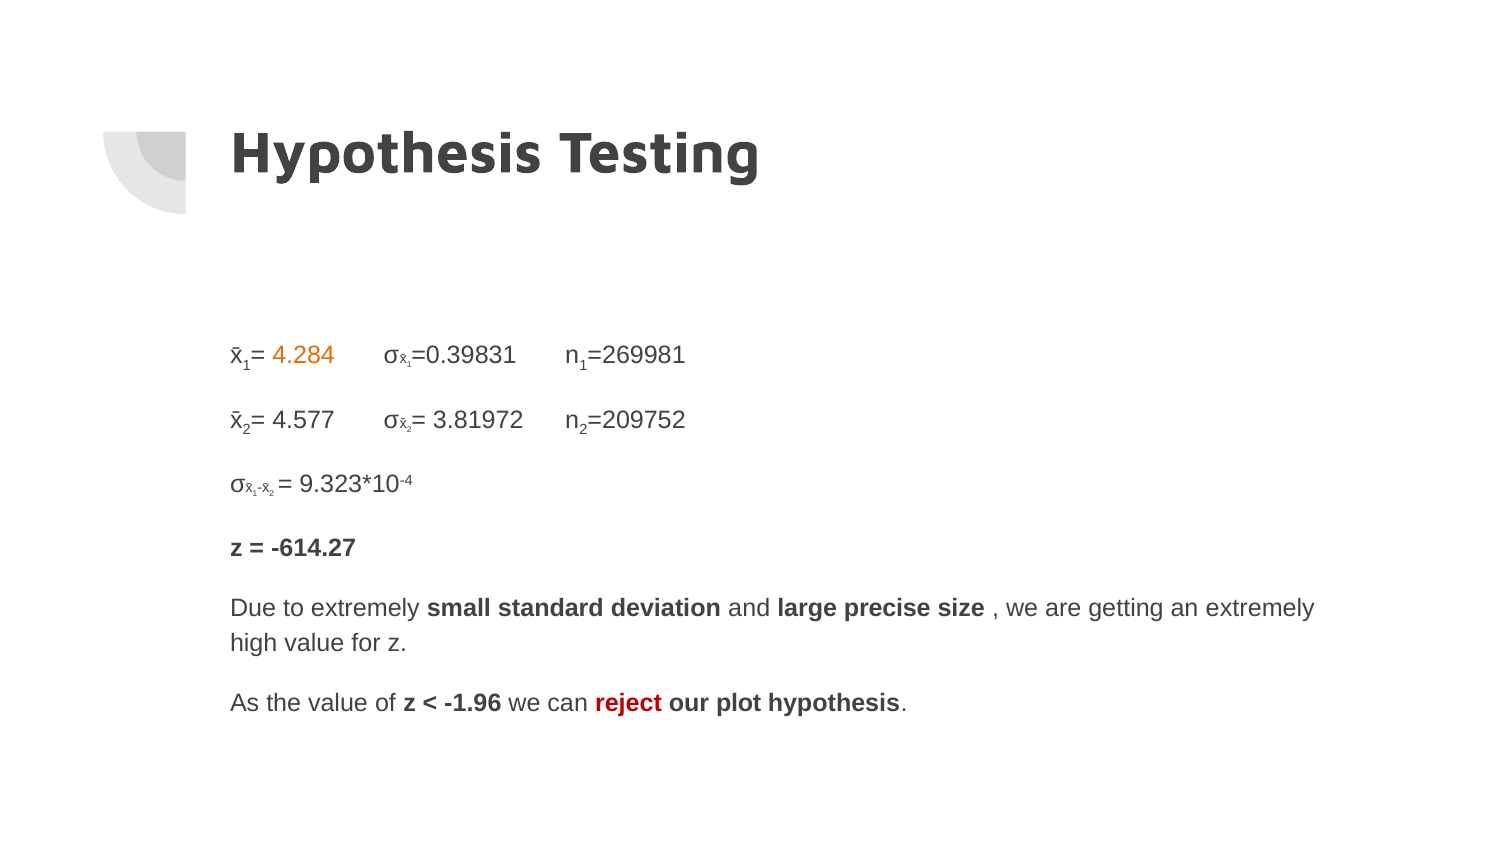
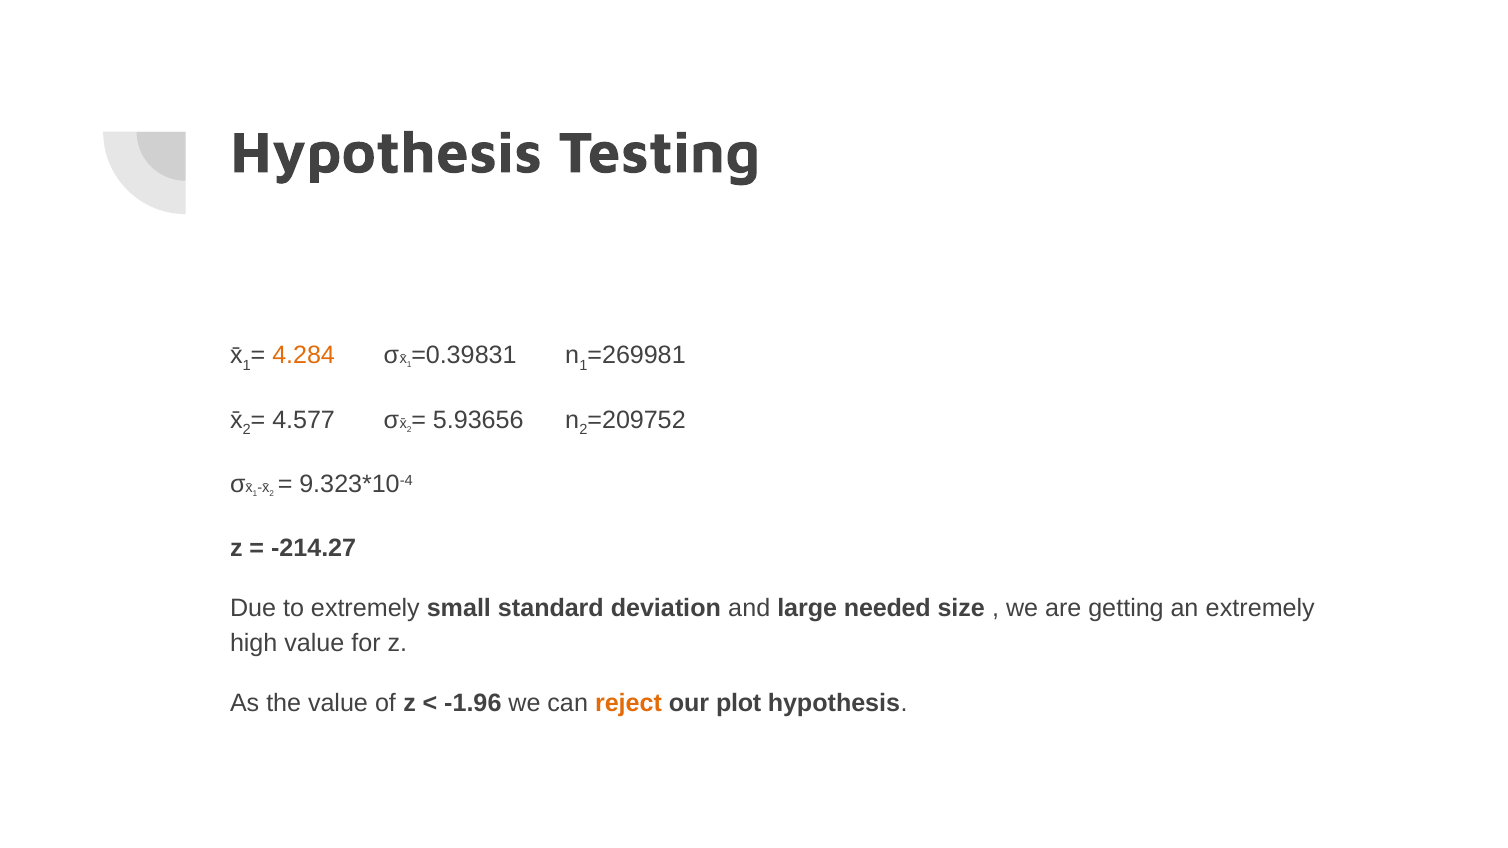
3.81972: 3.81972 -> 5.93656
-614.27: -614.27 -> -214.27
precise: precise -> needed
reject colour: red -> orange
